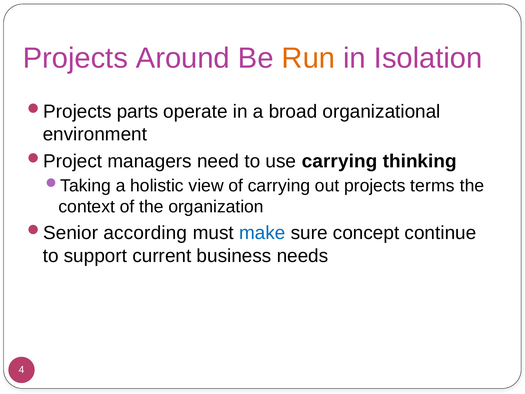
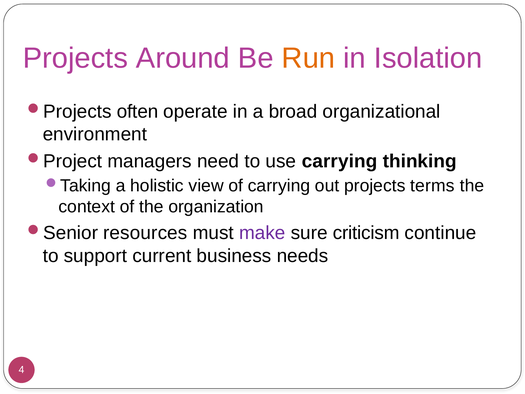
parts: parts -> often
according: according -> resources
make colour: blue -> purple
concept: concept -> criticism
